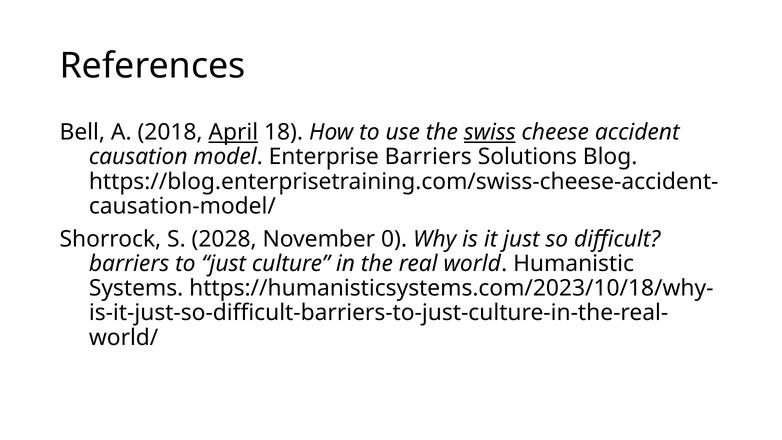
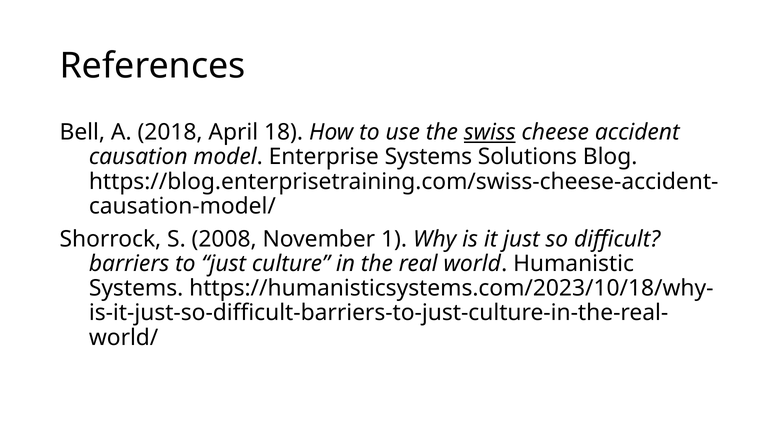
April underline: present -> none
Enterprise Barriers: Barriers -> Systems
2028: 2028 -> 2008
0: 0 -> 1
